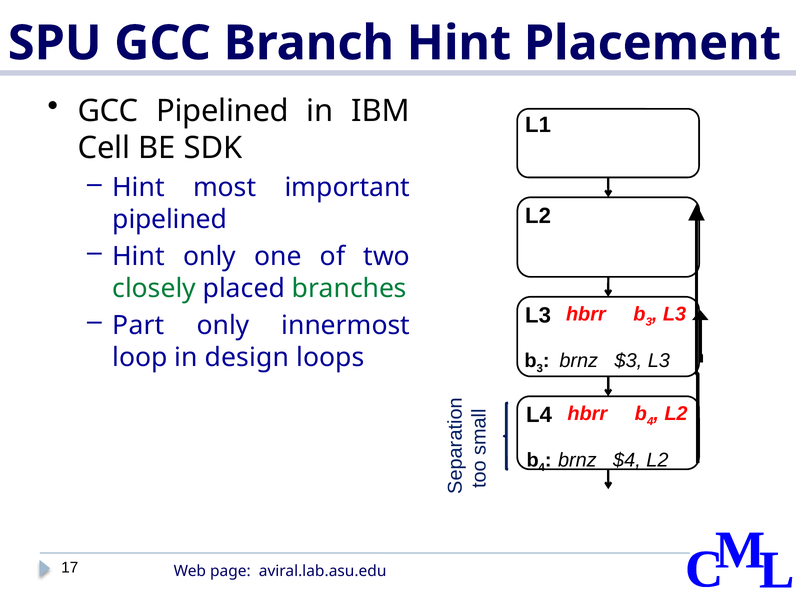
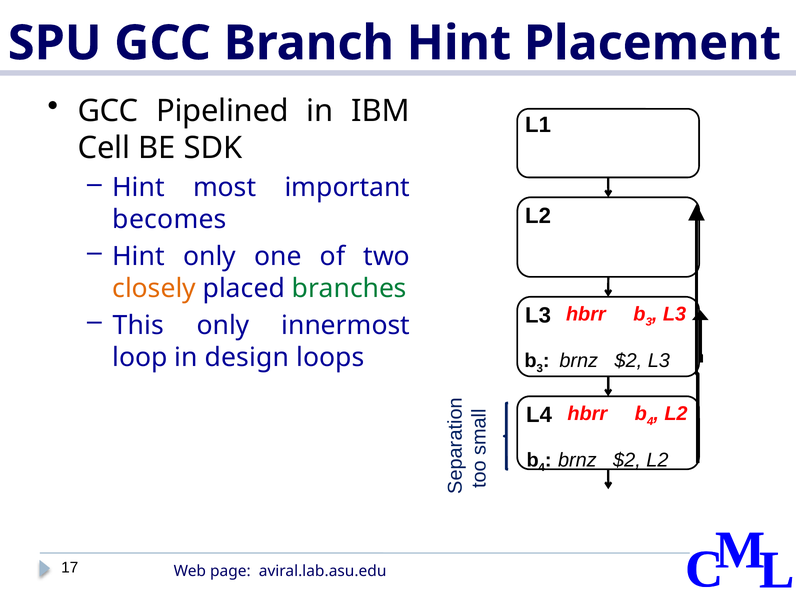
pipelined at (170, 219): pipelined -> becomes
closely colour: green -> orange
Part: Part -> This
$3 at (628, 360): $3 -> $2
$4 at (627, 460): $4 -> $2
